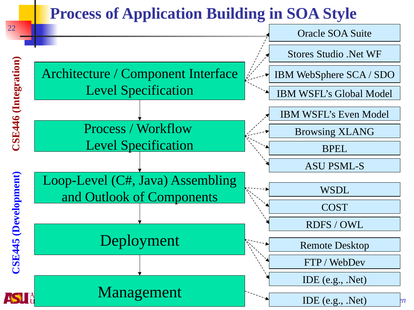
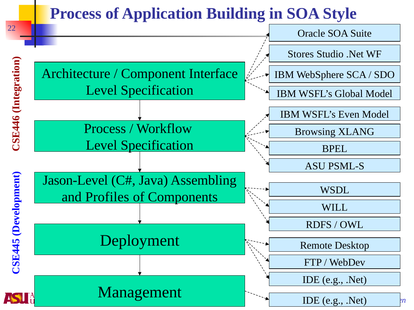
Loop-Level: Loop-Level -> Jason-Level
Outlook: Outlook -> Profiles
COST: COST -> WILL
